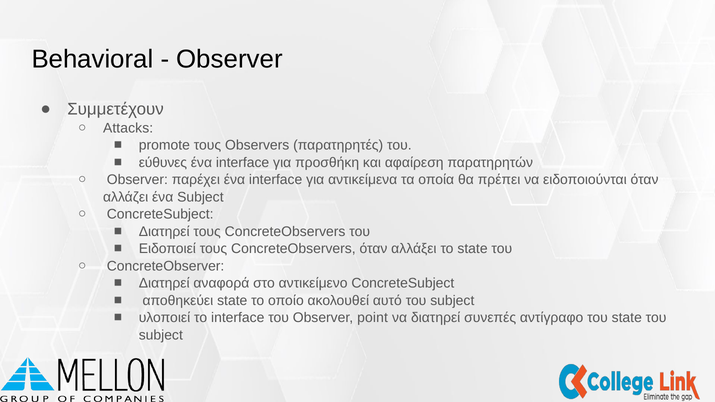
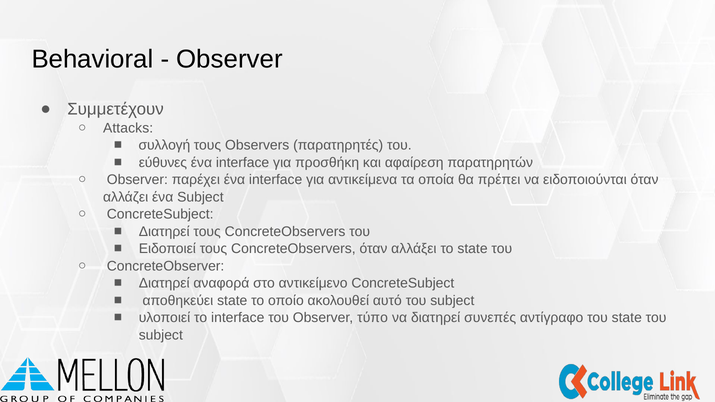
promote: promote -> συλλογή
point: point -> τύπο
